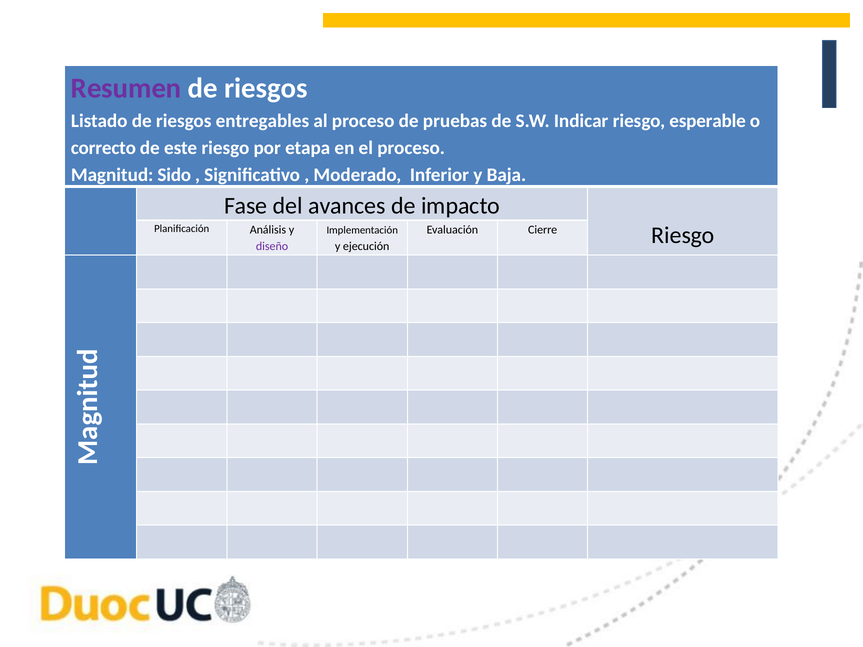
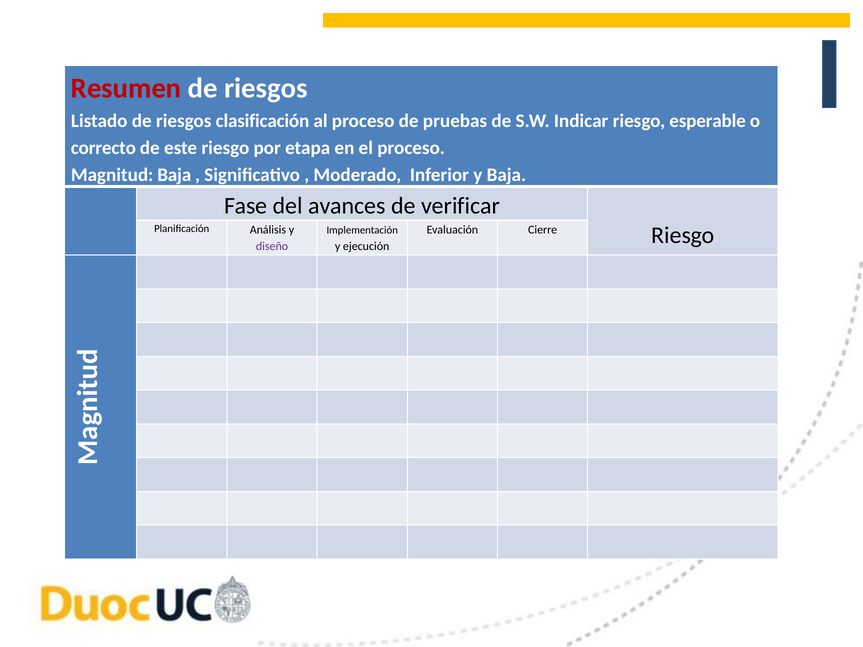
Resumen colour: purple -> red
entregables: entregables -> clasificación
Magnitud Sido: Sido -> Baja
impacto: impacto -> verificar
